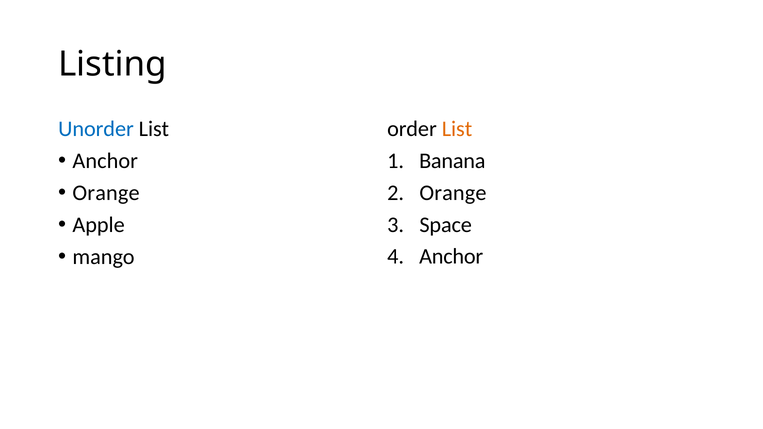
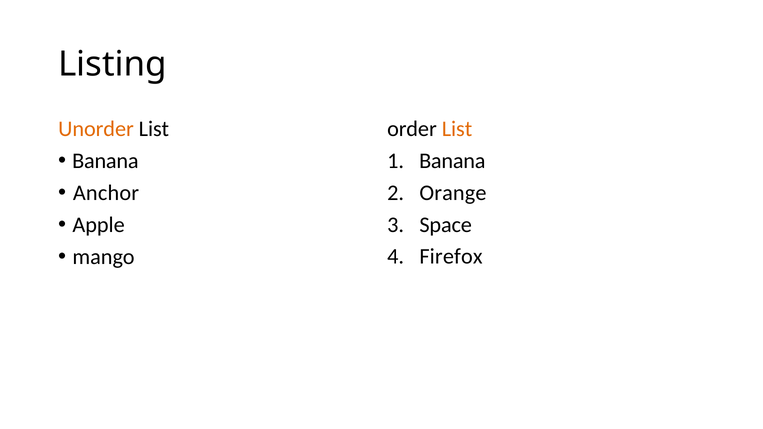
Unorder colour: blue -> orange
Anchor at (105, 161): Anchor -> Banana
Orange at (106, 193): Orange -> Anchor
Anchor at (451, 257): Anchor -> Firefox
